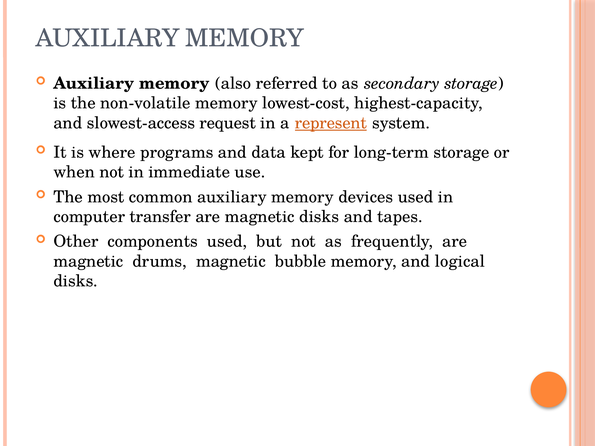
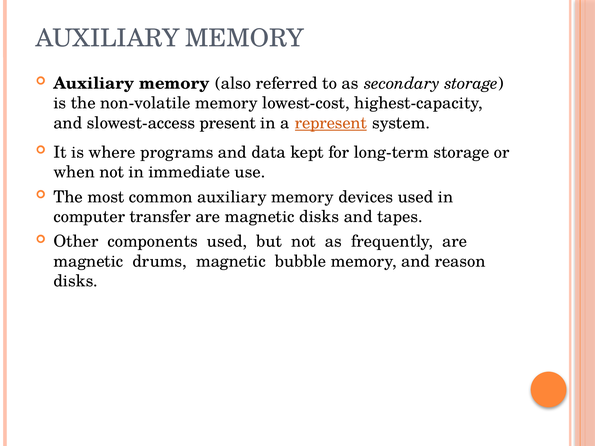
request: request -> present
logical: logical -> reason
